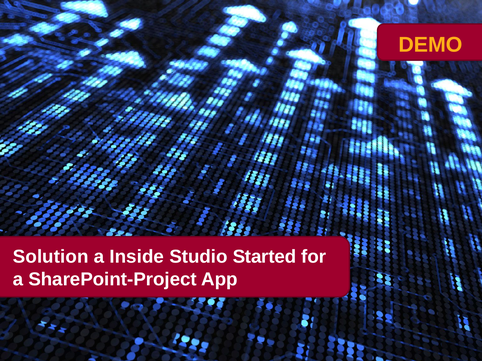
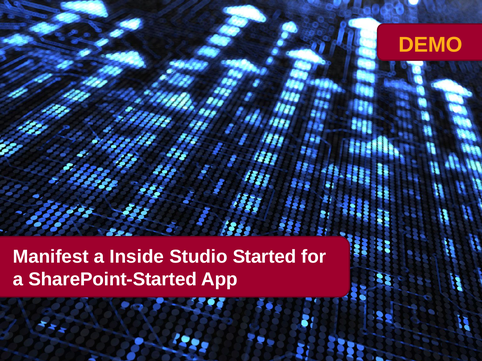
Solution: Solution -> Manifest
SharePoint-Project: SharePoint-Project -> SharePoint-Started
